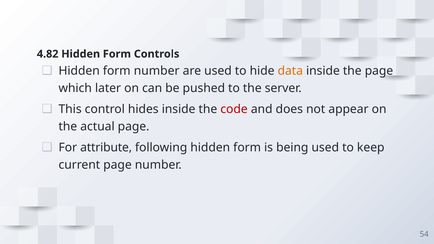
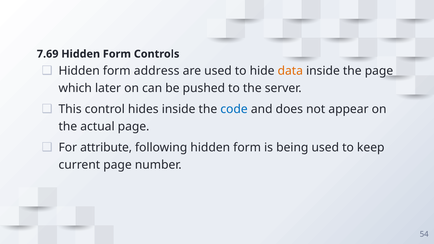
4.82: 4.82 -> 7.69
form number: number -> address
code colour: red -> blue
